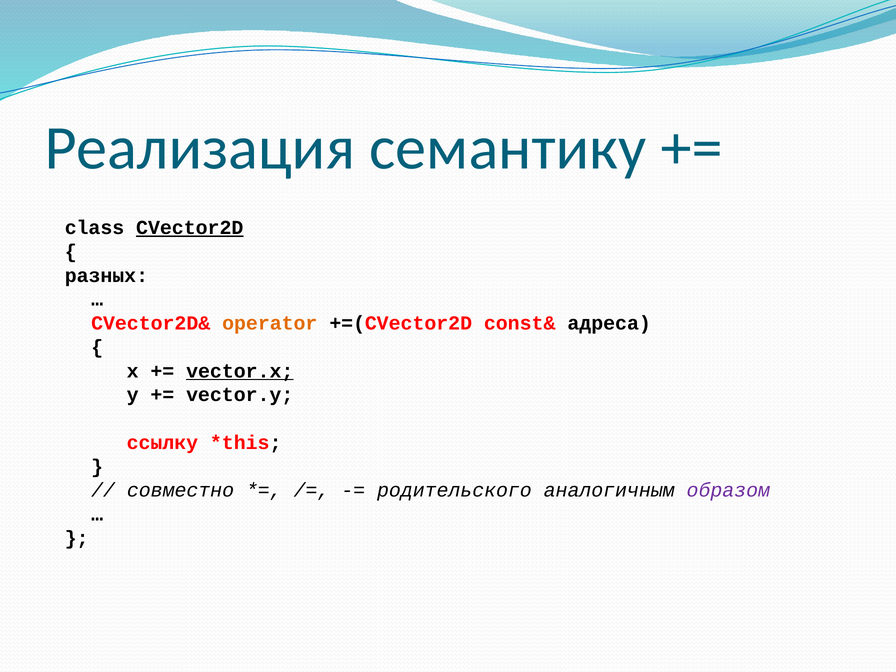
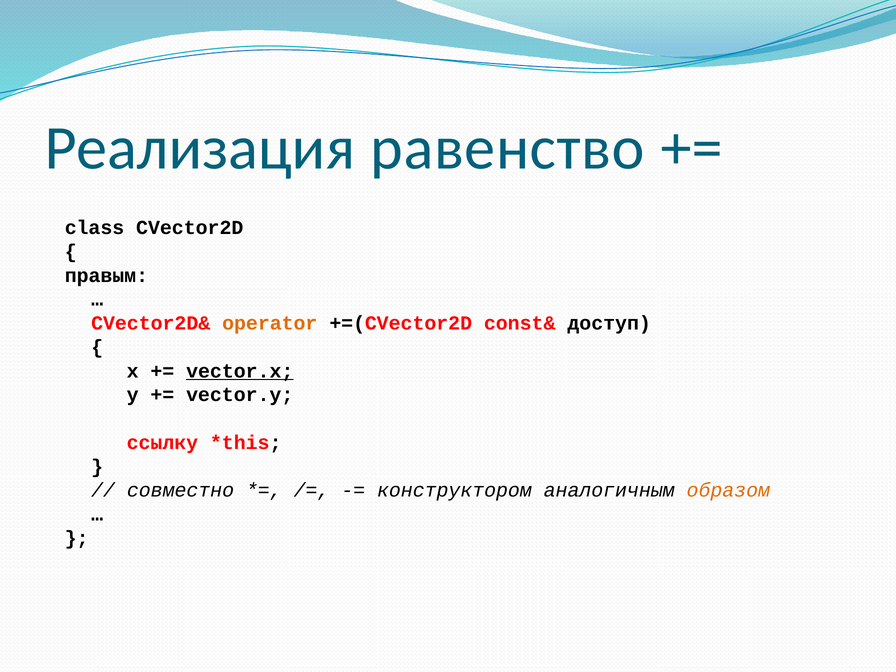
семантику: семантику -> равенство
CVector2D underline: present -> none
разных: разных -> правым
адреса: адреса -> доступ
родительского: родительского -> конструктором
образом colour: purple -> orange
